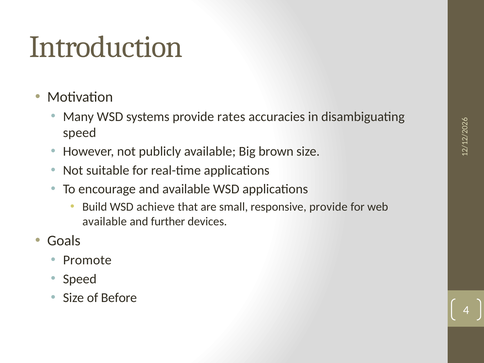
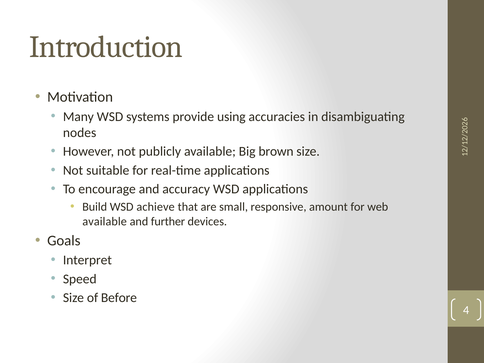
rates: rates -> using
speed at (80, 133): speed -> nodes
and available: available -> accuracy
responsive provide: provide -> amount
Promote: Promote -> Interpret
